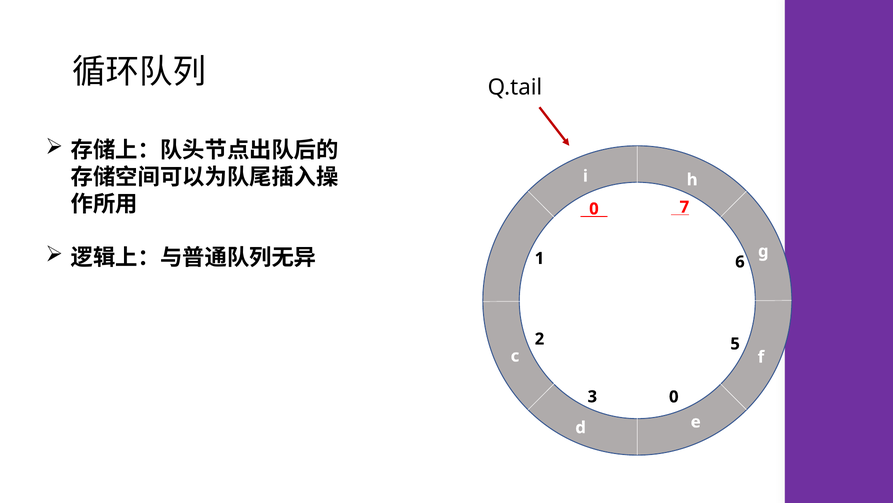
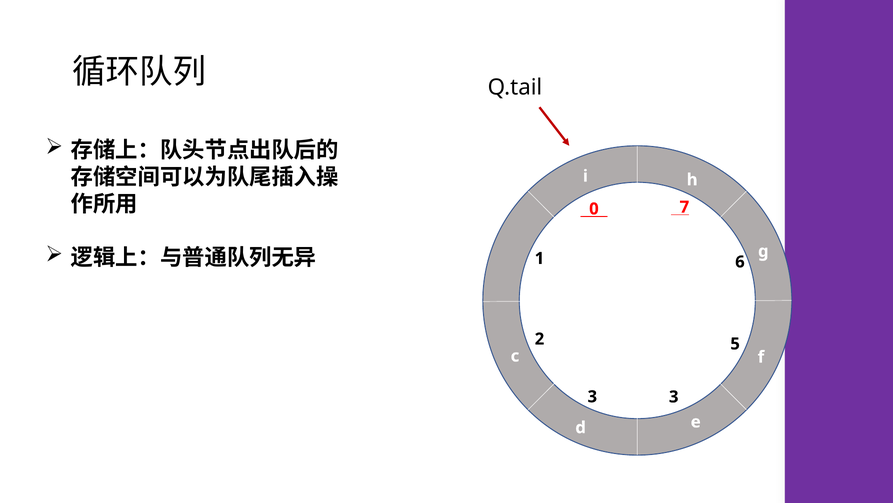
3 0: 0 -> 3
